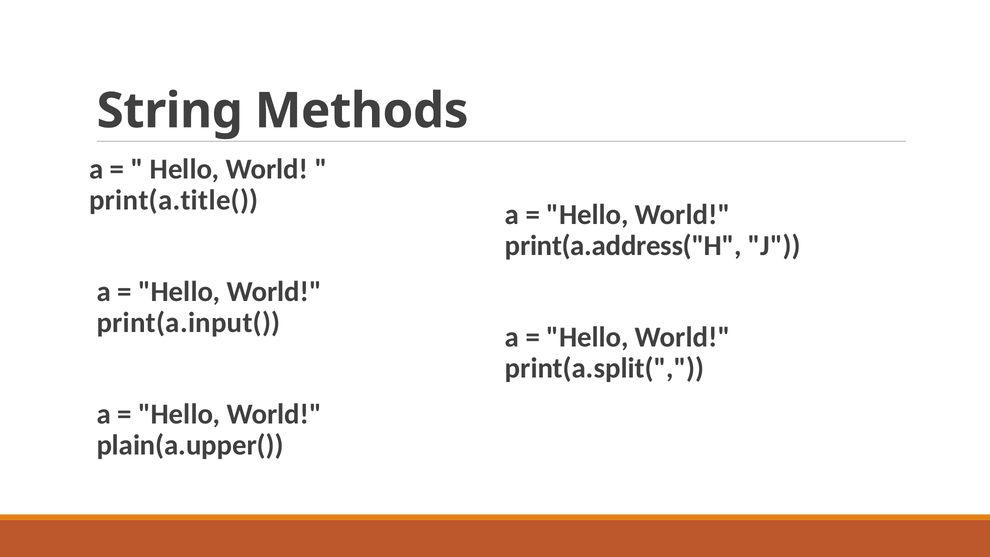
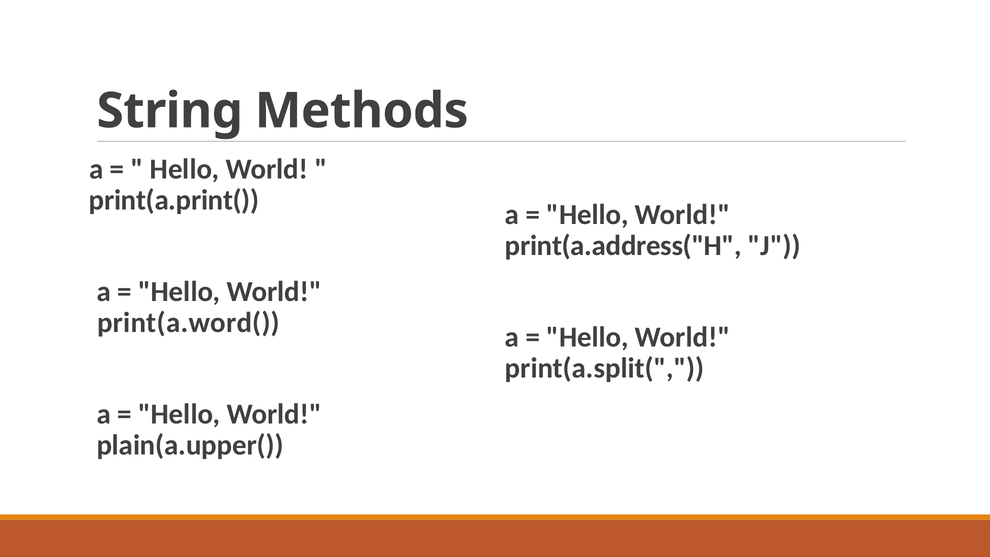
print(a.title(: print(a.title( -> print(a.print(
print(a.input(: print(a.input( -> print(a.word(
